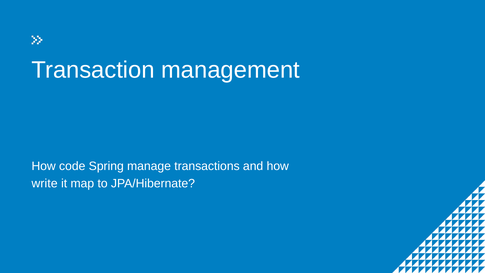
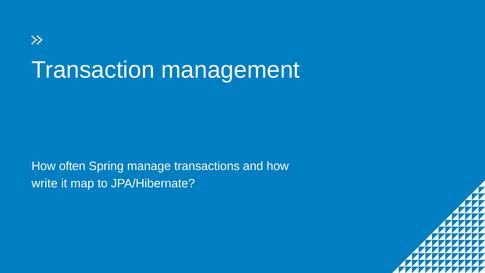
code: code -> often
